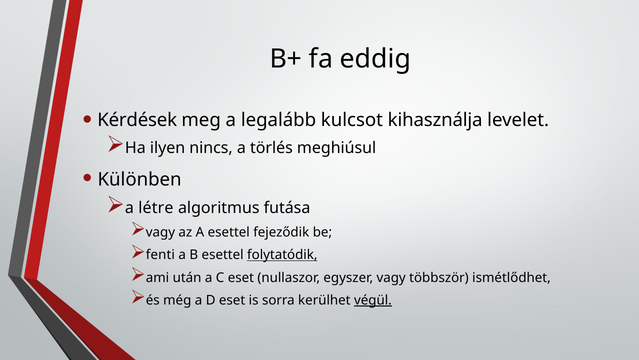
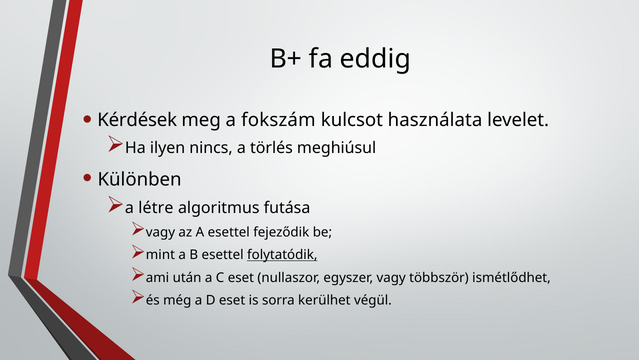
legalább: legalább -> fokszám
kihasználja: kihasználja -> használata
fenti: fenti -> mint
végül underline: present -> none
